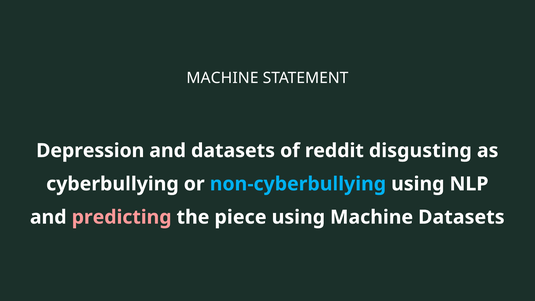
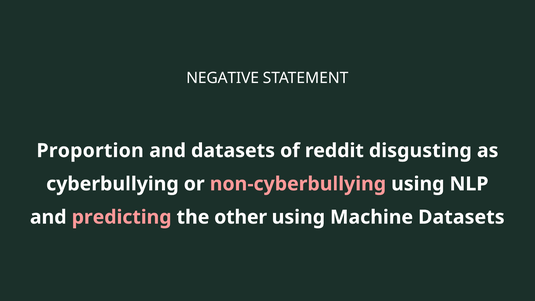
MACHINE at (222, 78): MACHINE -> NEGATIVE
Depression: Depression -> Proportion
non-cyberbullying colour: light blue -> pink
piece: piece -> other
